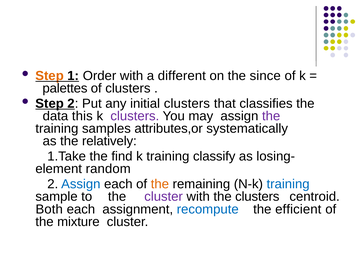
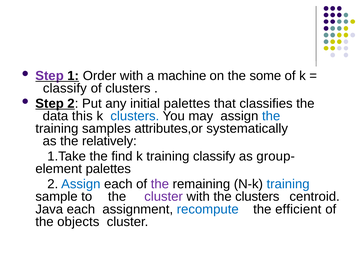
Step at (50, 76) colour: orange -> purple
different: different -> machine
since: since -> some
palettes at (65, 88): palettes -> classify
initial clusters: clusters -> palettes
clusters at (135, 116) colour: purple -> blue
the at (271, 116) colour: purple -> blue
losing-: losing- -> group-
element random: random -> palettes
the at (160, 184) colour: orange -> purple
Both: Both -> Java
mixture: mixture -> objects
